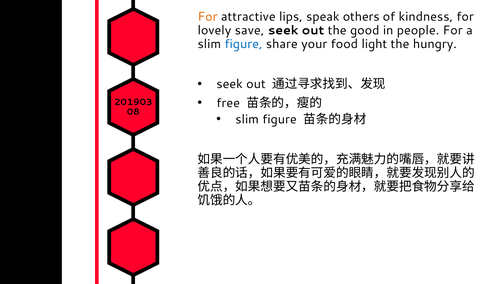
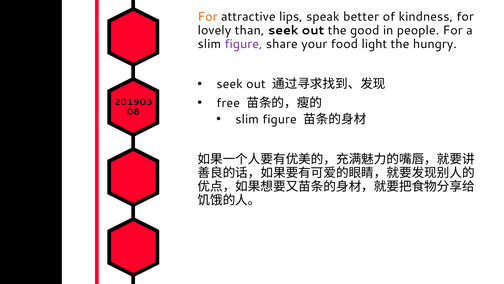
others: others -> better
save: save -> than
figure at (243, 44) colour: blue -> purple
